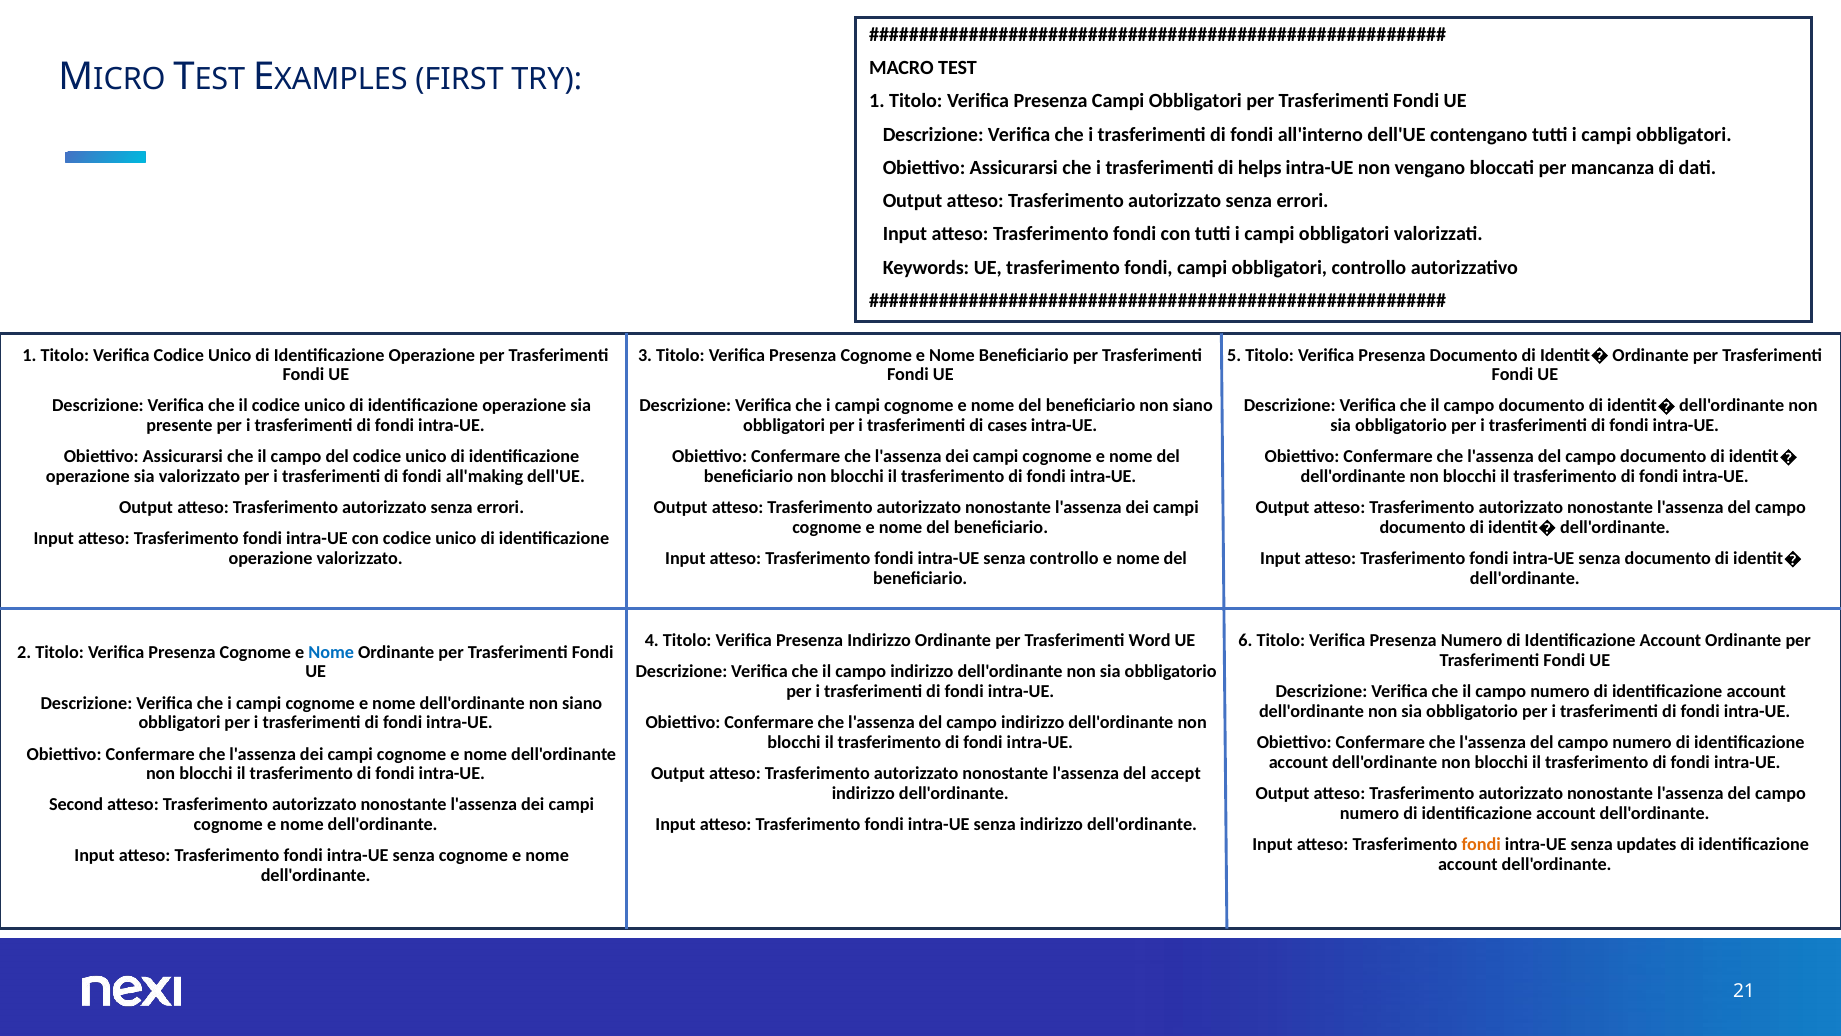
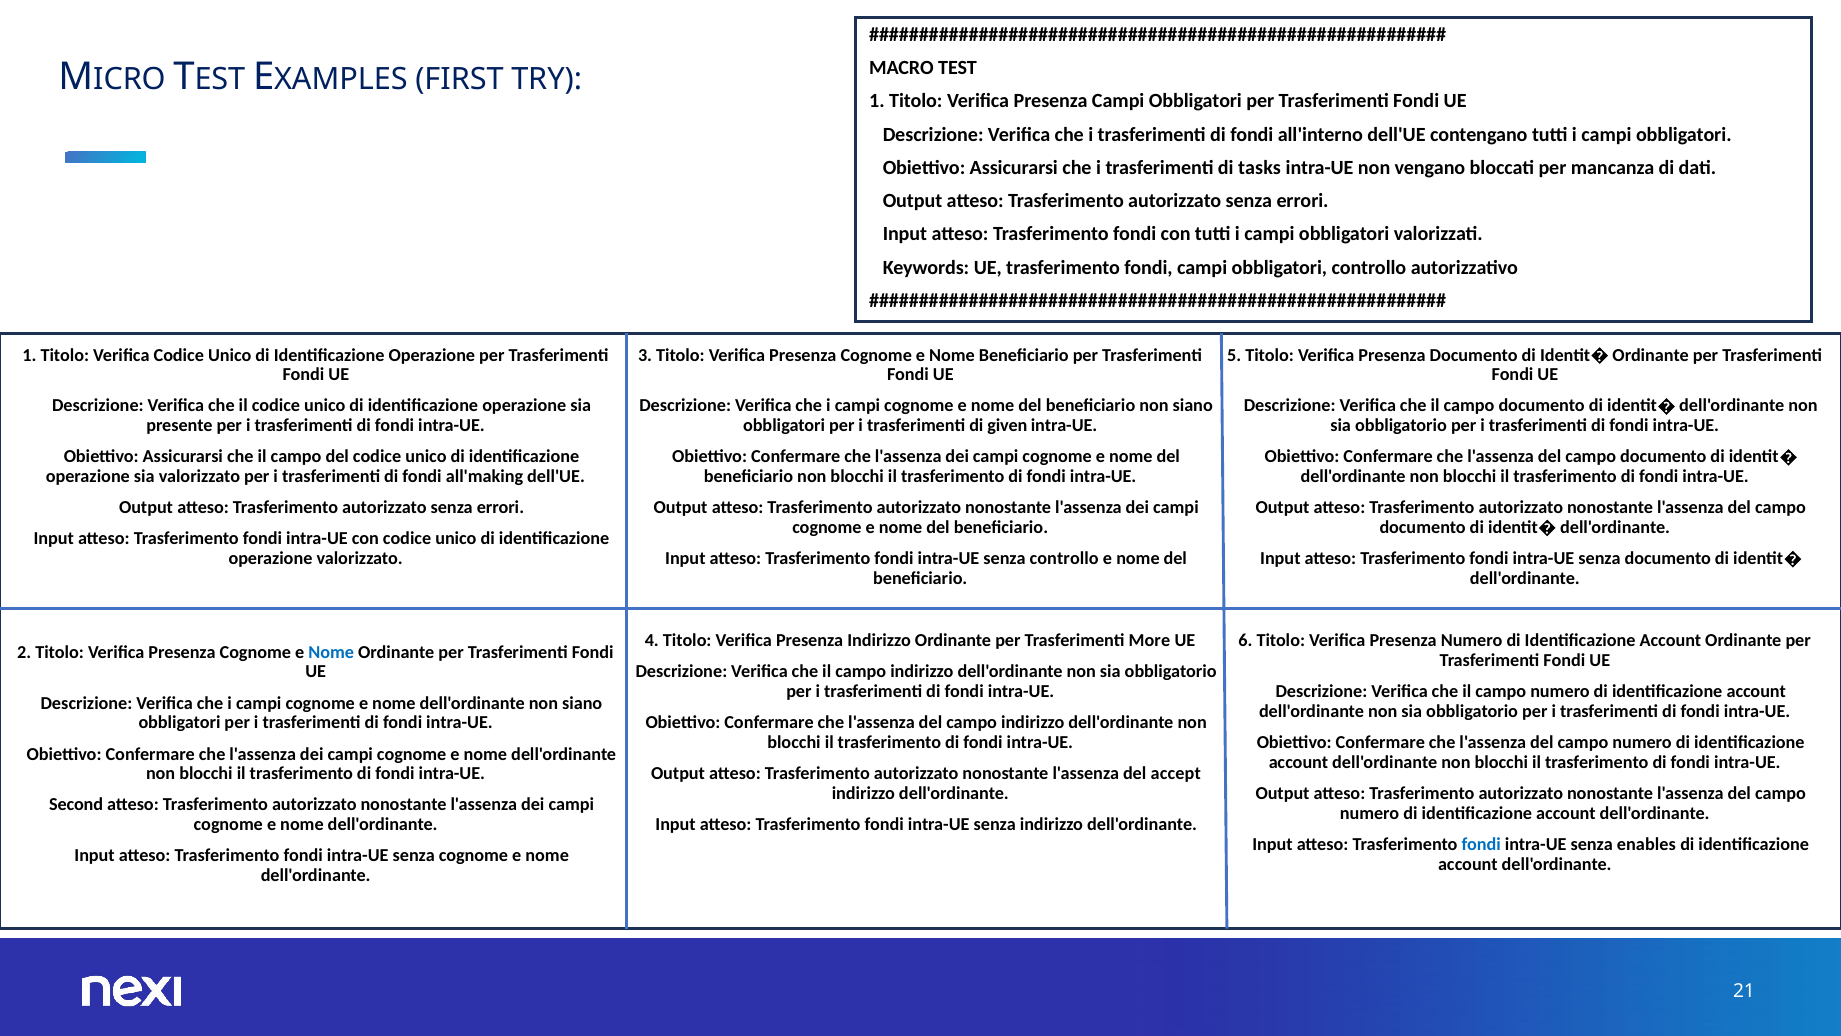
helps: helps -> tasks
cases: cases -> given
Word: Word -> More
fondi at (1481, 844) colour: orange -> blue
updates: updates -> enables
